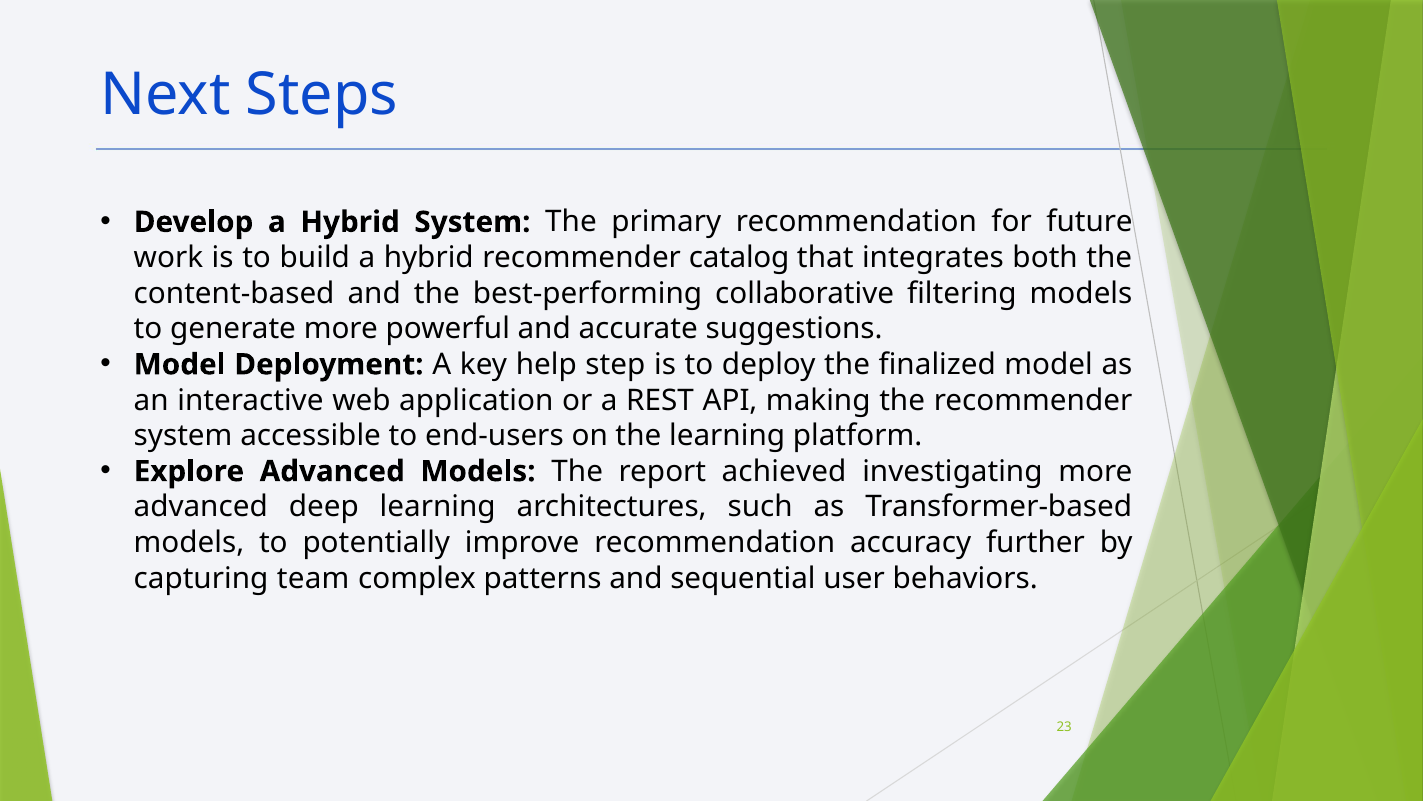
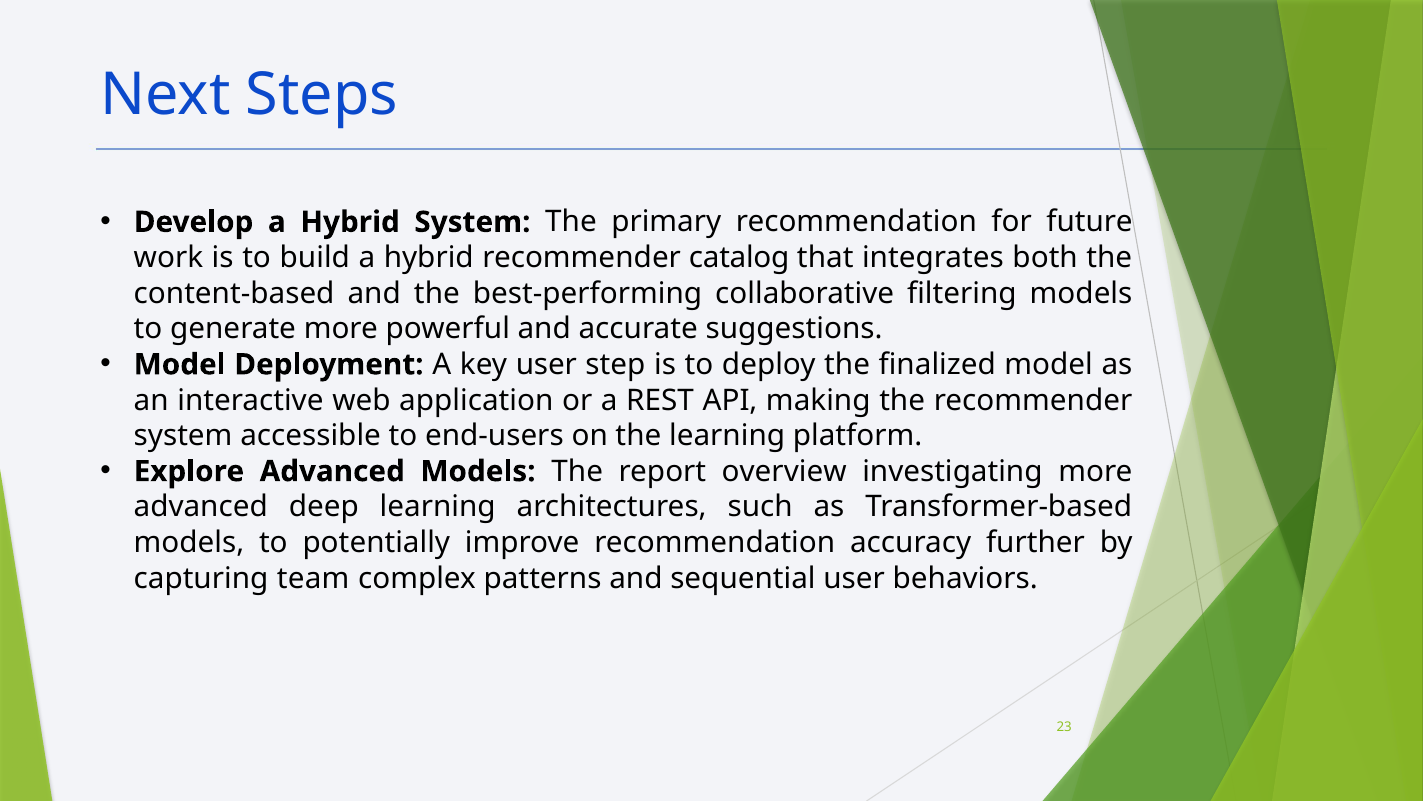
key help: help -> user
achieved: achieved -> overview
